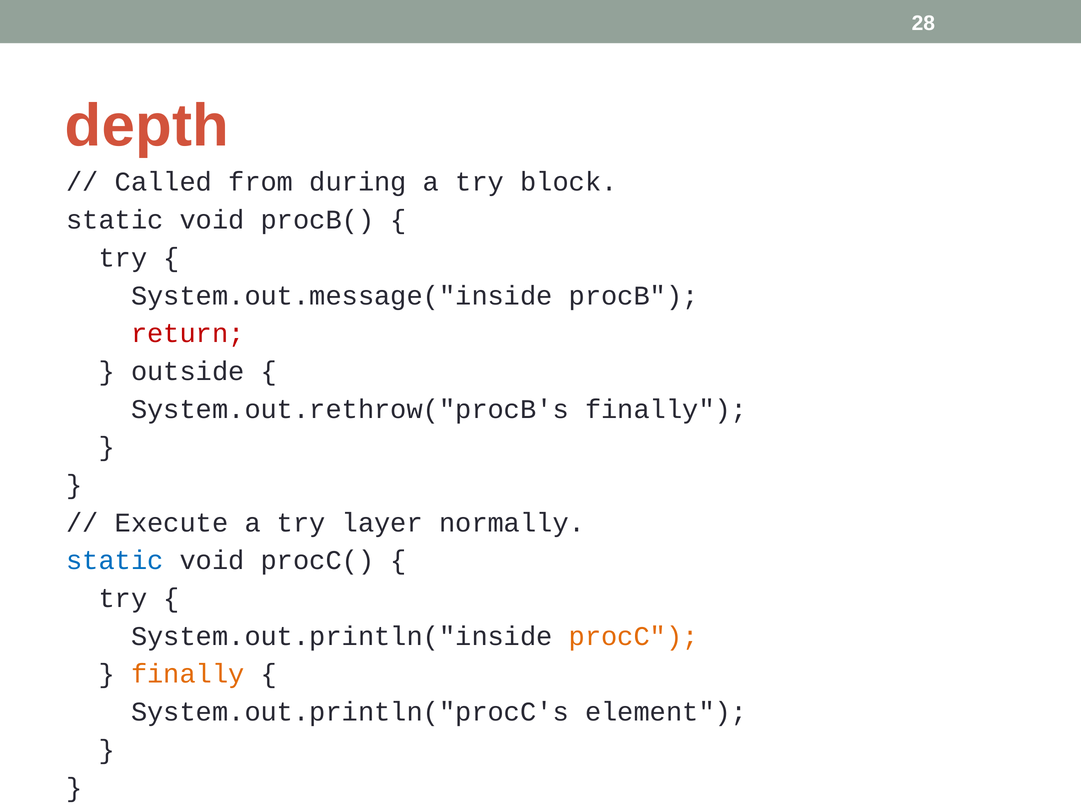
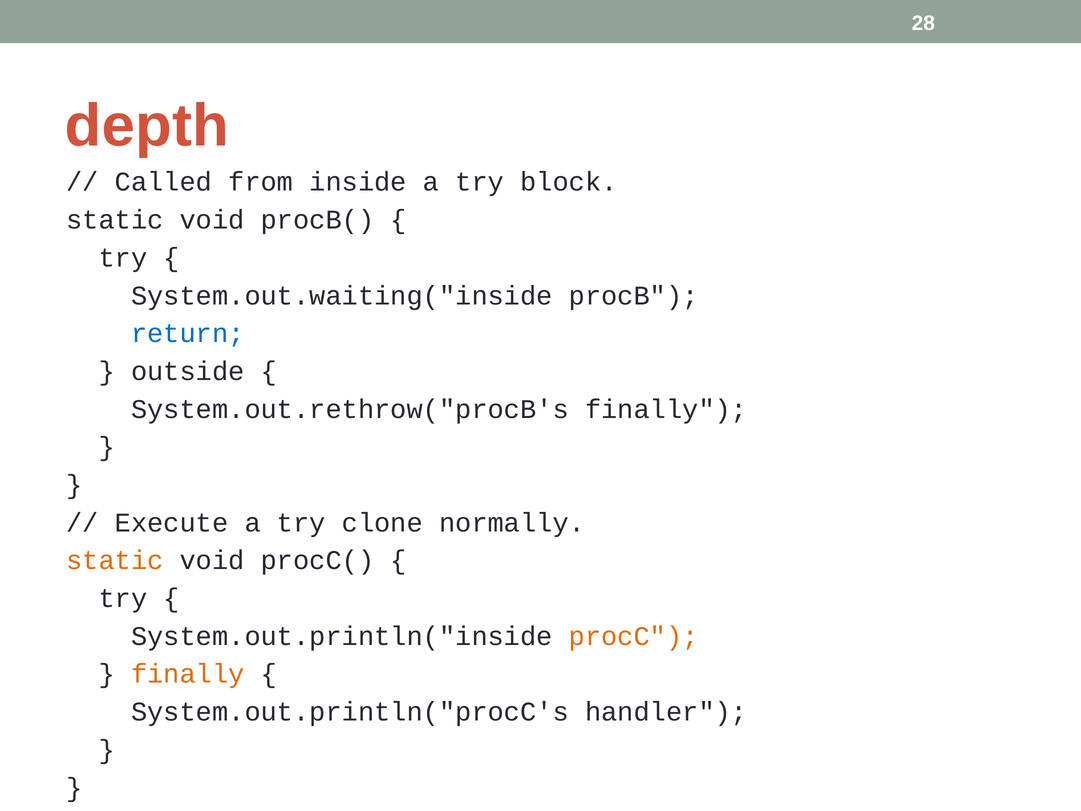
during: during -> inside
System.out.message("inside: System.out.message("inside -> System.out.waiting("inside
return colour: red -> blue
layer: layer -> clone
static at (115, 560) colour: blue -> orange
element: element -> handler
